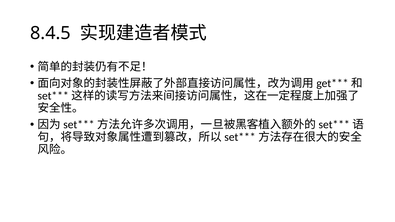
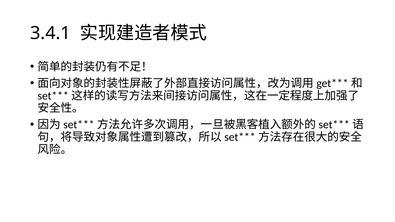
8.4.5: 8.4.5 -> 3.4.1
